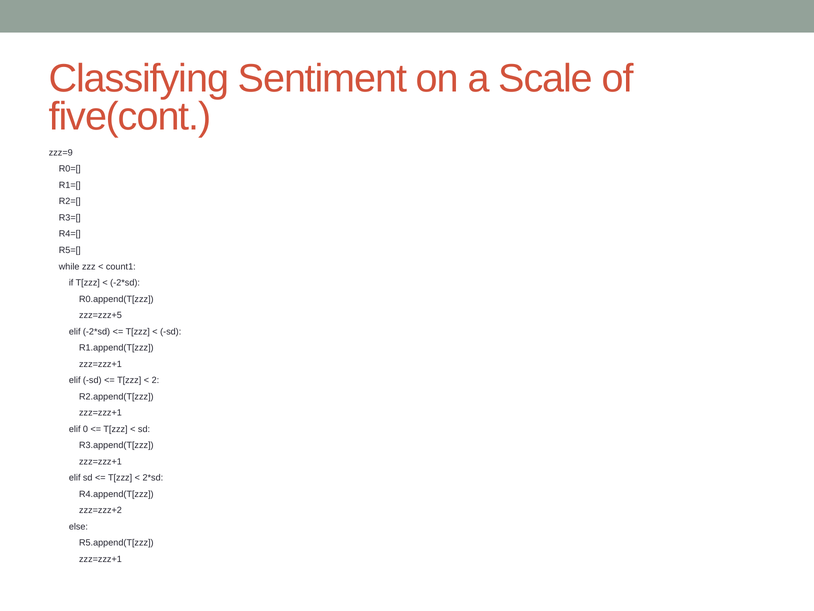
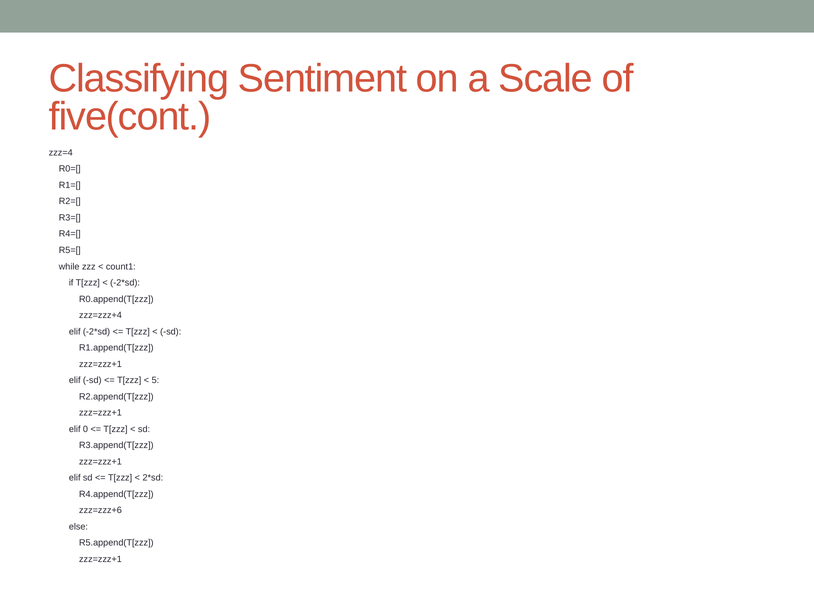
zzz=9: zzz=9 -> zzz=4
zzz=zzz+5: zzz=zzz+5 -> zzz=zzz+4
2: 2 -> 5
zzz=zzz+2: zzz=zzz+2 -> zzz=zzz+6
